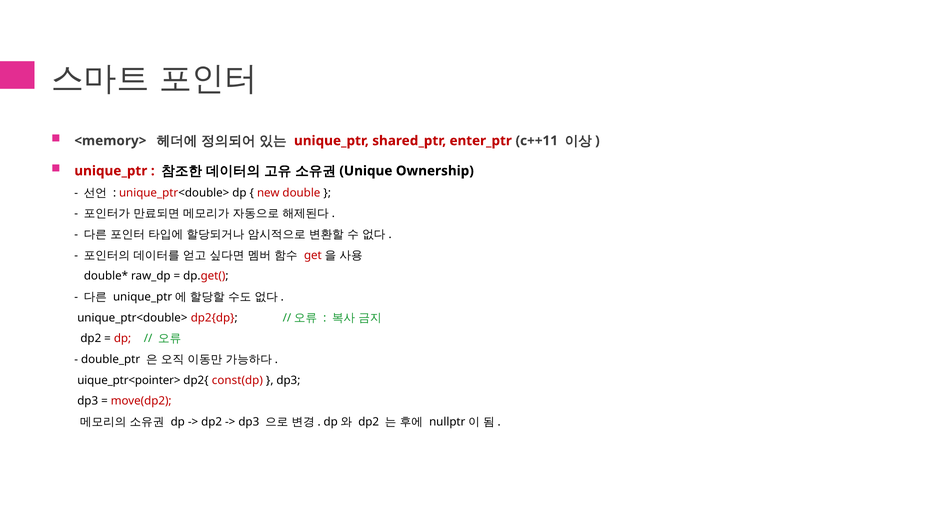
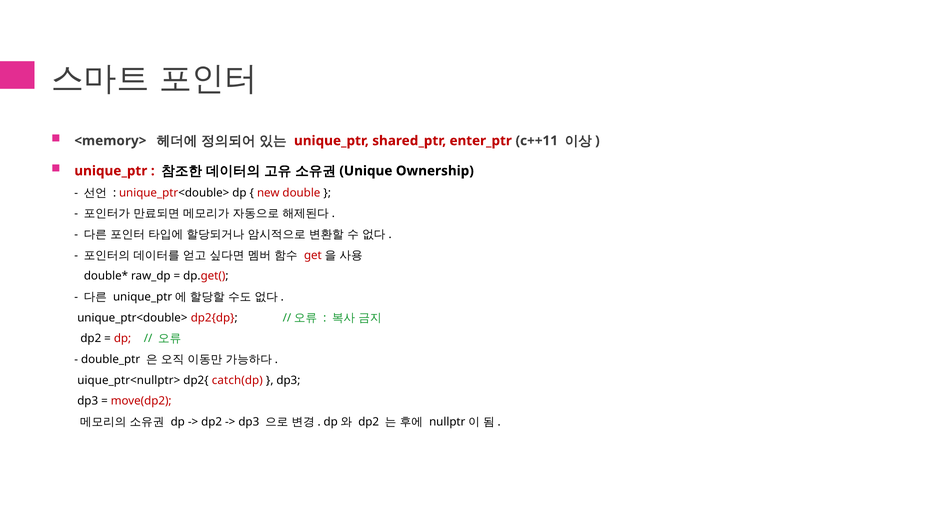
uique_ptr<pointer>: uique_ptr<pointer> -> uique_ptr<nullptr>
const(dp: const(dp -> catch(dp
